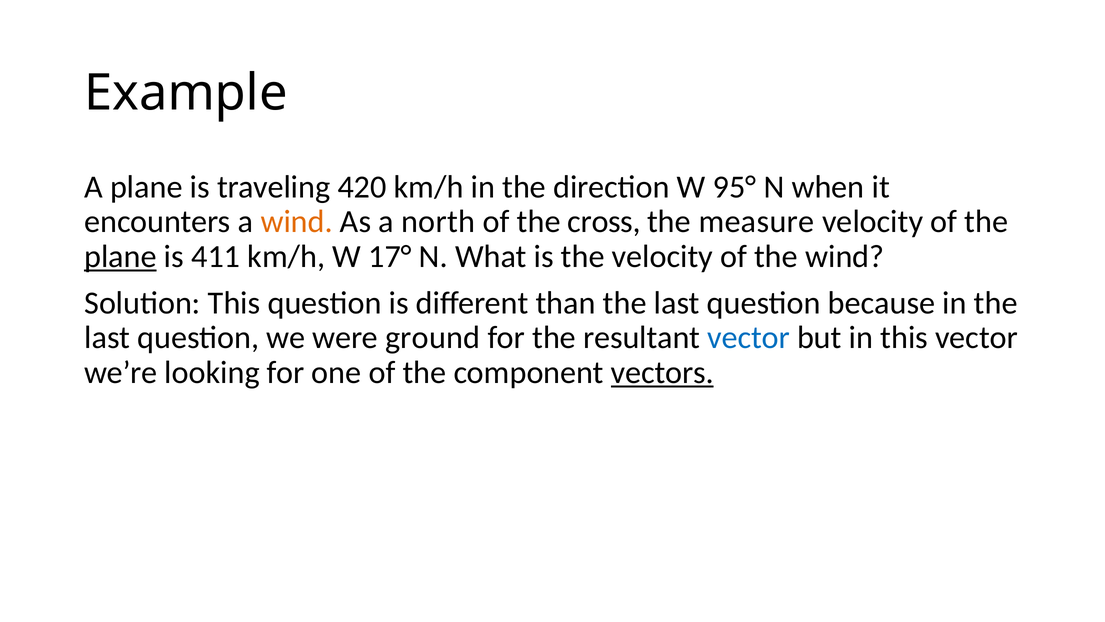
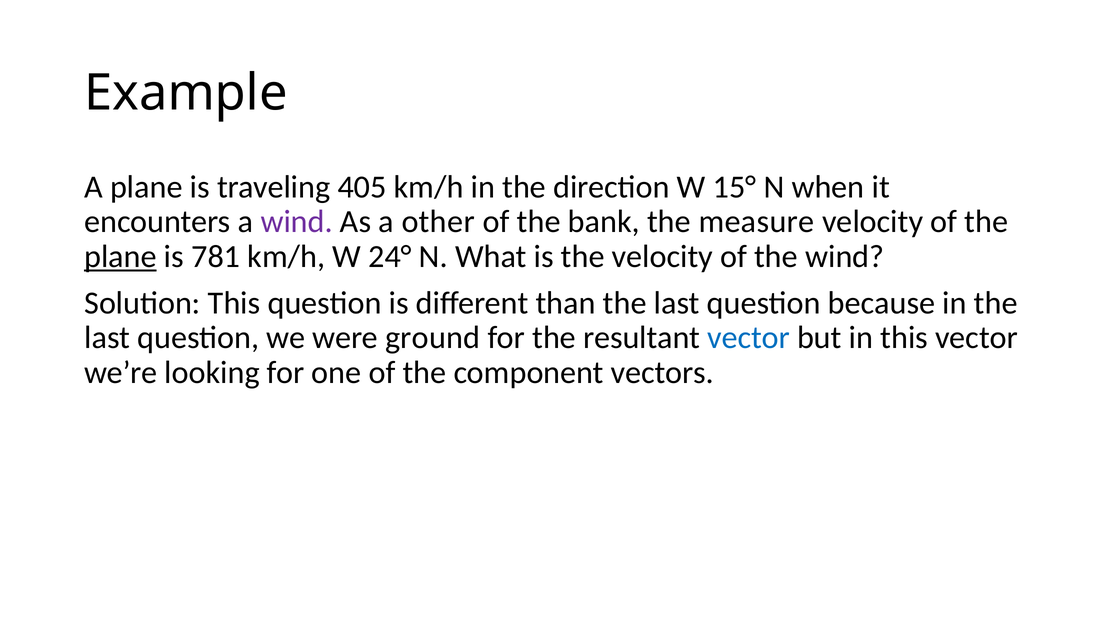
420: 420 -> 405
95°: 95° -> 15°
wind at (297, 222) colour: orange -> purple
north: north -> other
cross: cross -> bank
411: 411 -> 781
17°: 17° -> 24°
vectors underline: present -> none
